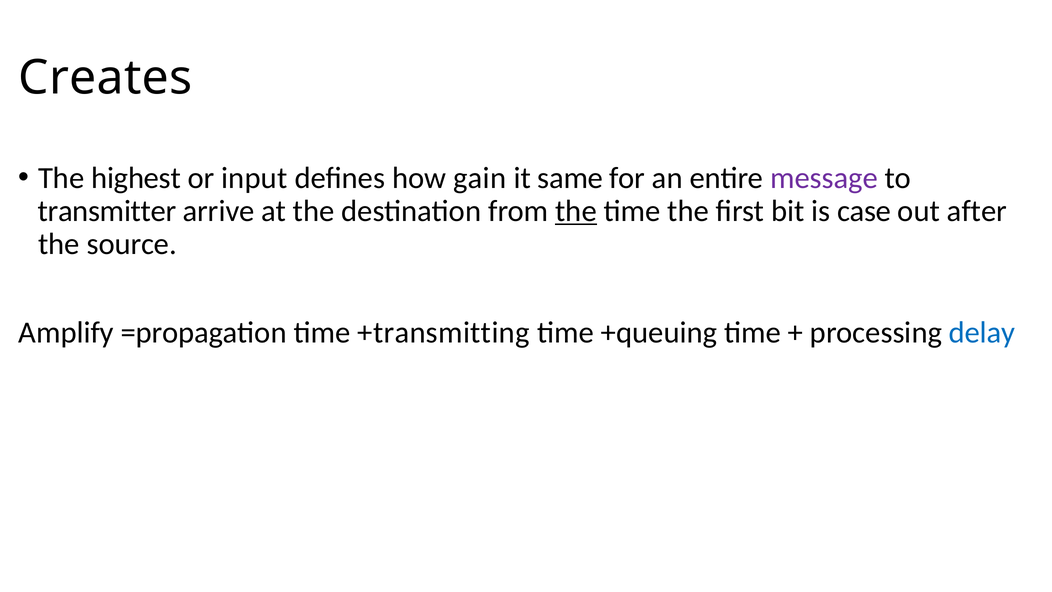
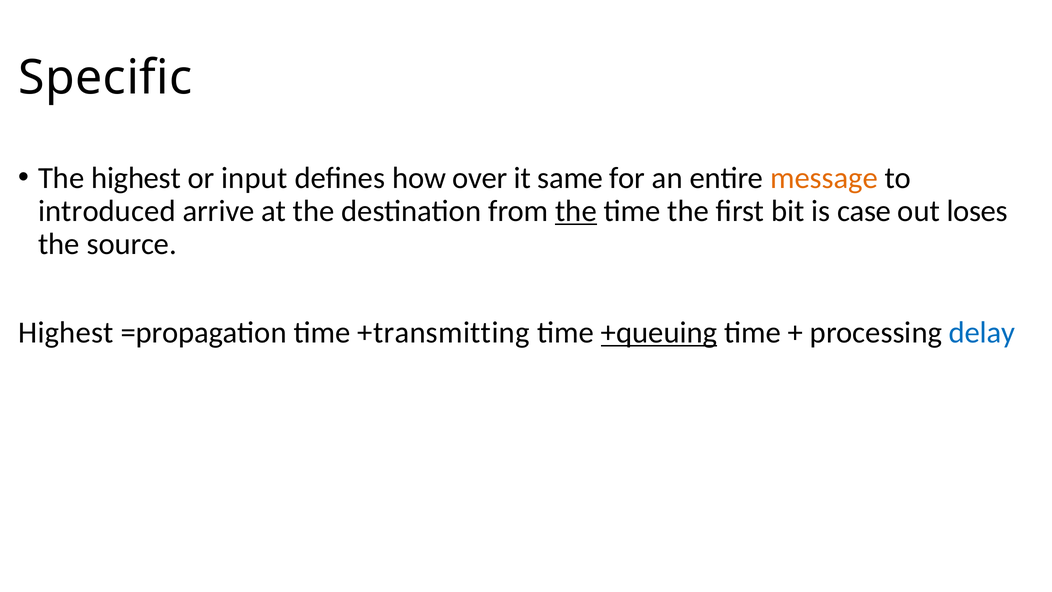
Creates: Creates -> Specific
gain: gain -> over
message colour: purple -> orange
transmitter: transmitter -> introduced
after: after -> loses
Amplify at (66, 332): Amplify -> Highest
+queuing underline: none -> present
